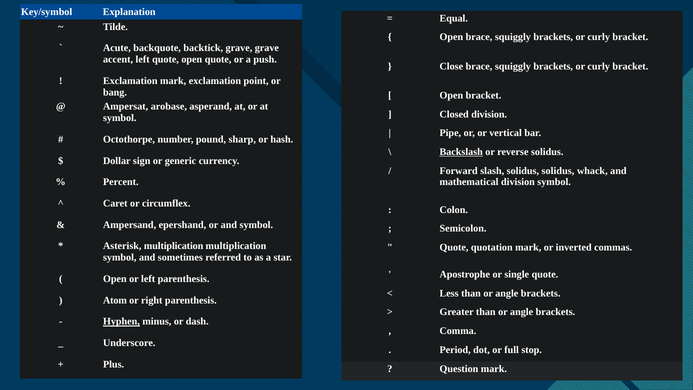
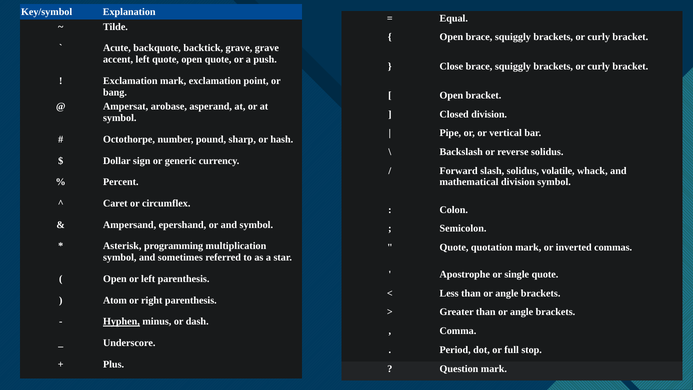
Backslash underline: present -> none
solidus solidus: solidus -> volatile
Asterisk multiplication: multiplication -> programming
